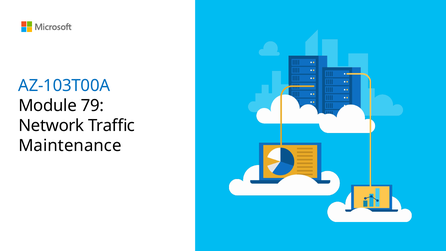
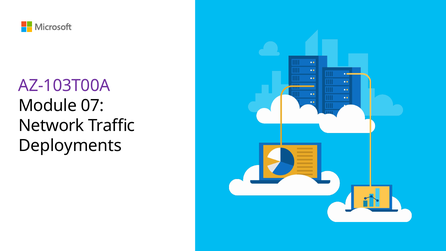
AZ-103T00A colour: blue -> purple
79: 79 -> 07
Maintenance: Maintenance -> Deployments
